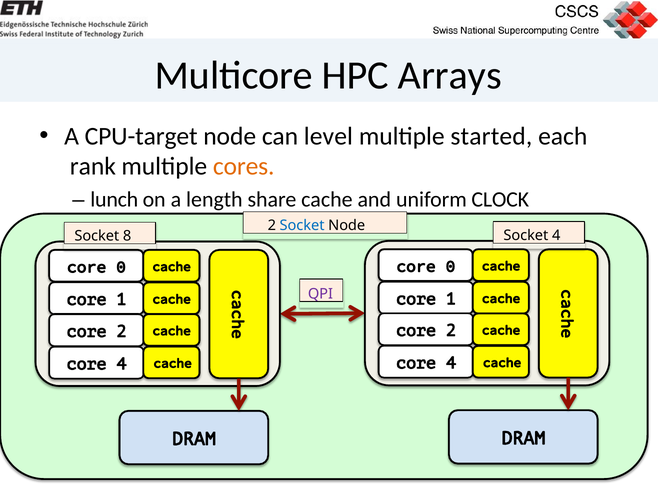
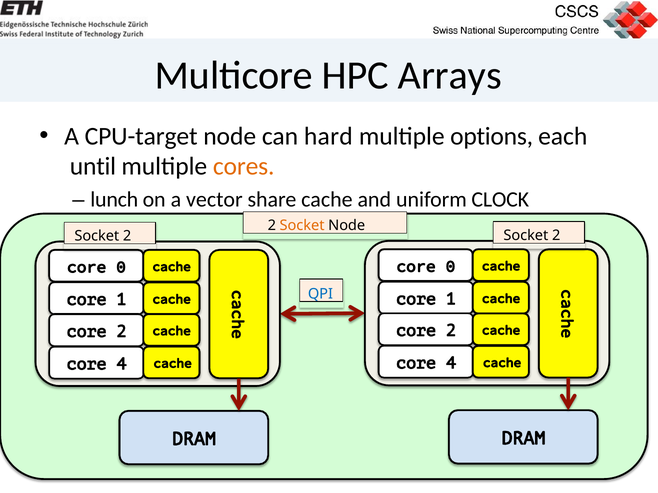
level: level -> hard
started: started -> options
rank: rank -> until
length: length -> vector
Socket at (302, 226) colour: blue -> orange
8 at (127, 236): 8 -> 2
4 at (556, 236): 4 -> 2
QPI colour: purple -> blue
